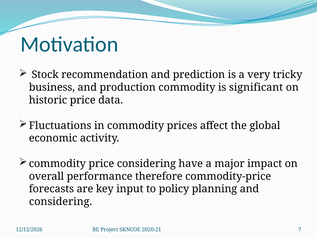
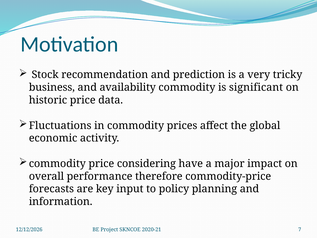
production: production -> availability
considering at (61, 201): considering -> information
